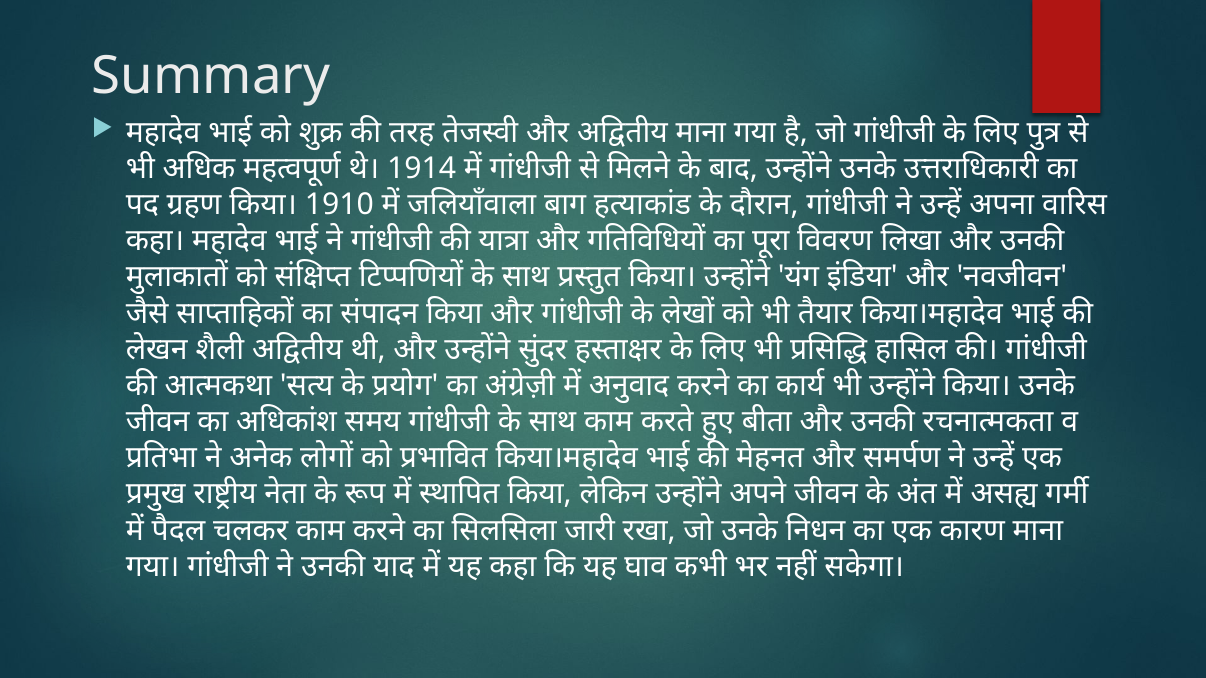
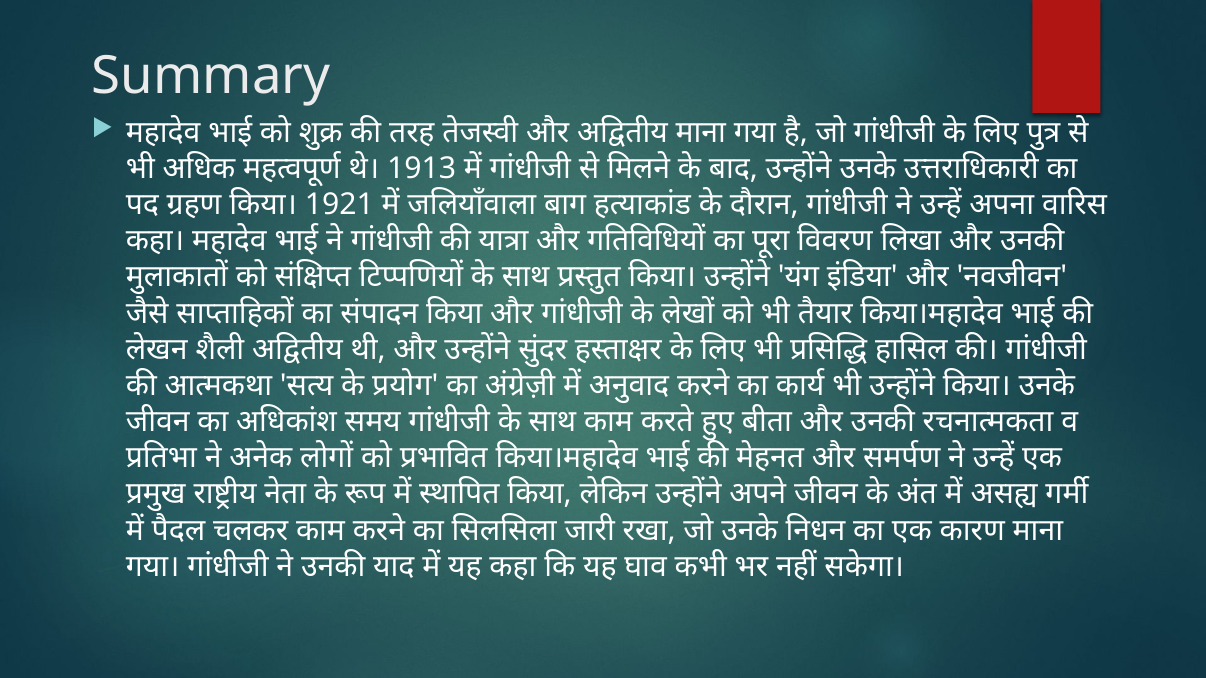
1914: 1914 -> 1913
1910: 1910 -> 1921
